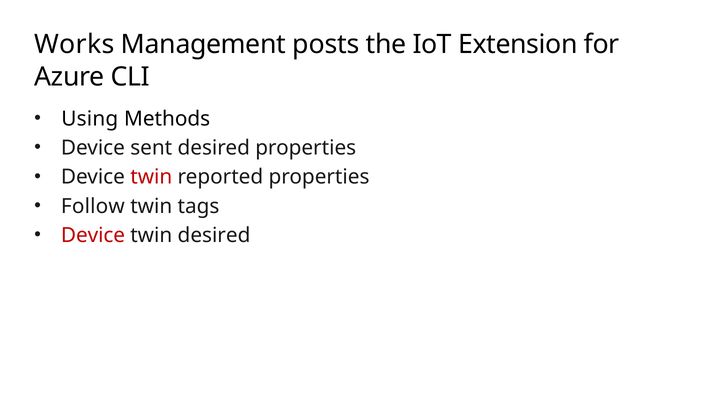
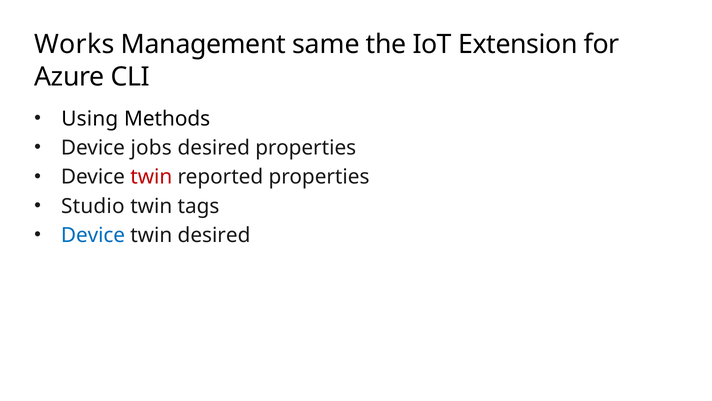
posts: posts -> same
sent: sent -> jobs
Follow: Follow -> Studio
Device at (93, 235) colour: red -> blue
